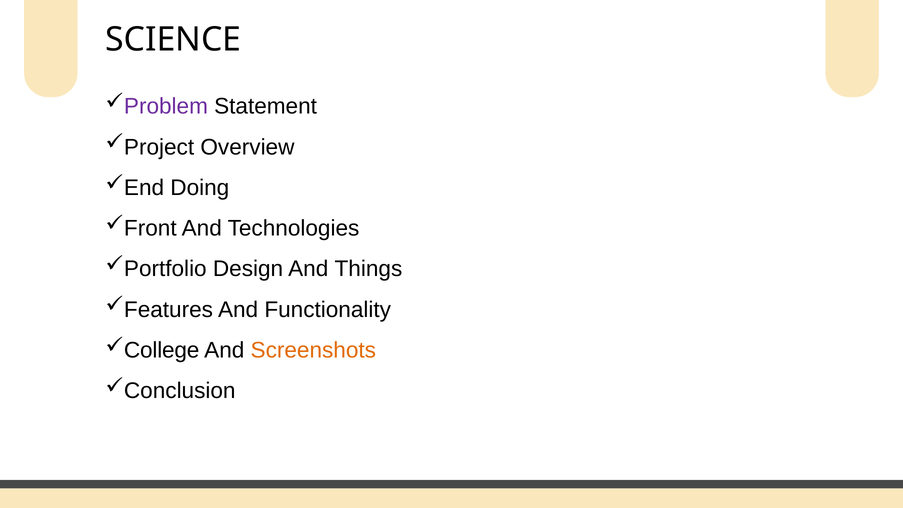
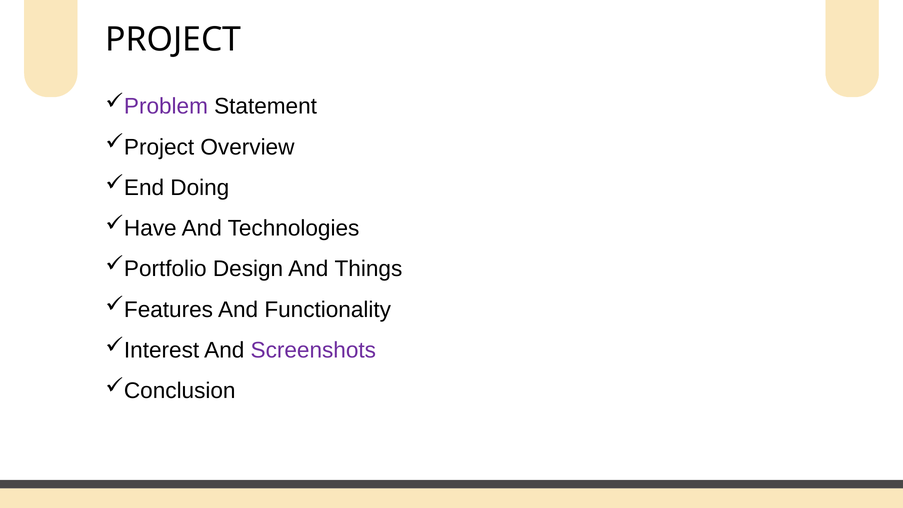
SCIENCE at (173, 40): SCIENCE -> PROJECT
Front: Front -> Have
College: College -> Interest
Screenshots colour: orange -> purple
